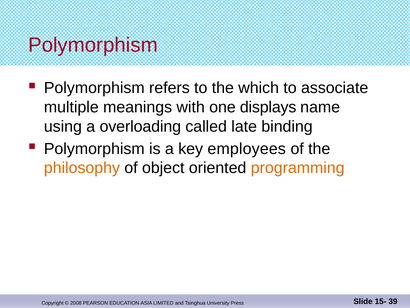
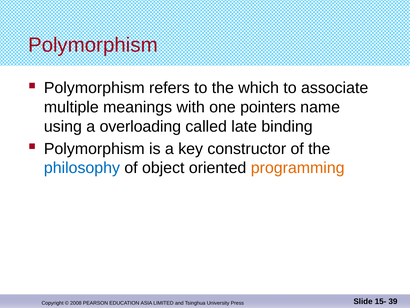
displays: displays -> pointers
employees: employees -> constructor
philosophy colour: orange -> blue
